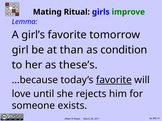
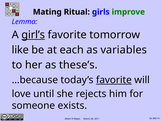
girl’s underline: none -> present
girl: girl -> like
than: than -> each
condition: condition -> variables
